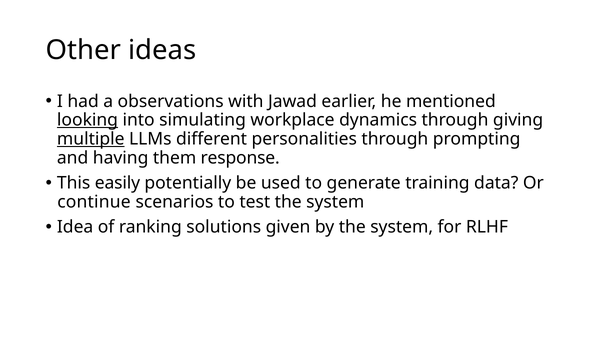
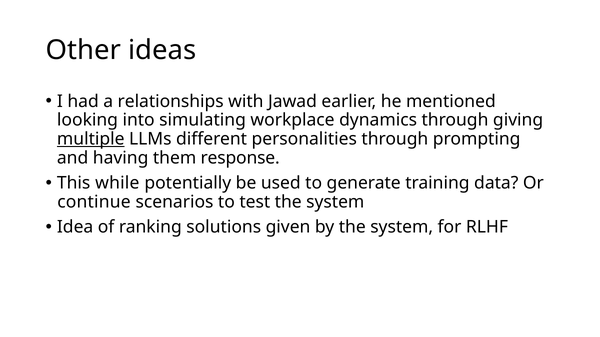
observations: observations -> relationships
looking underline: present -> none
easily: easily -> while
